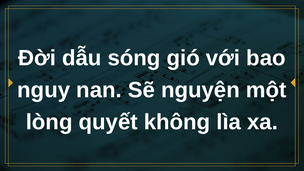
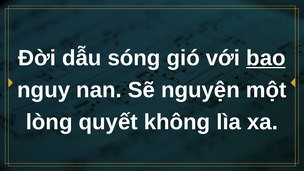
bao underline: none -> present
